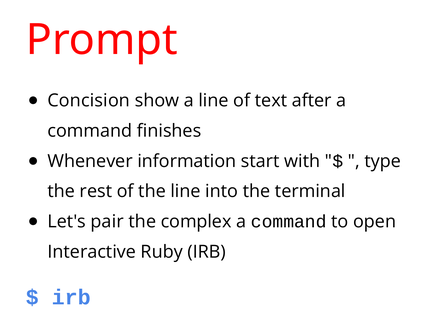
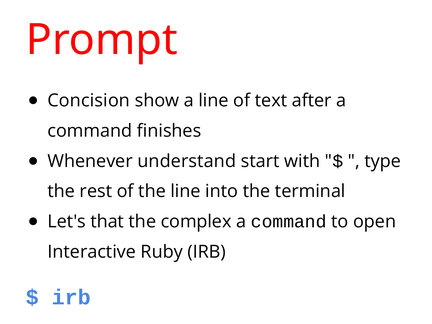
information: information -> understand
pair: pair -> that
